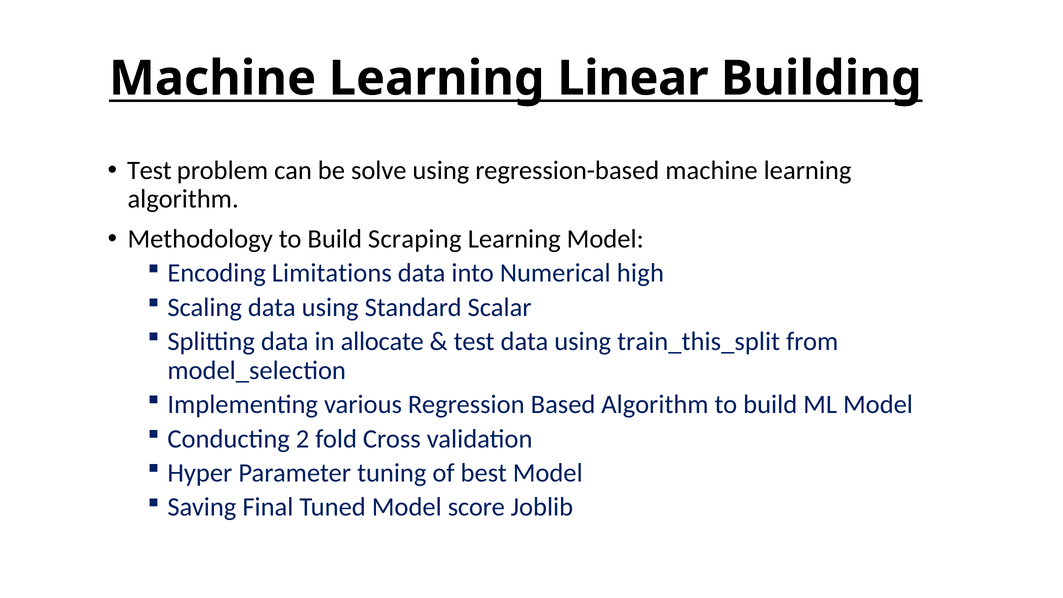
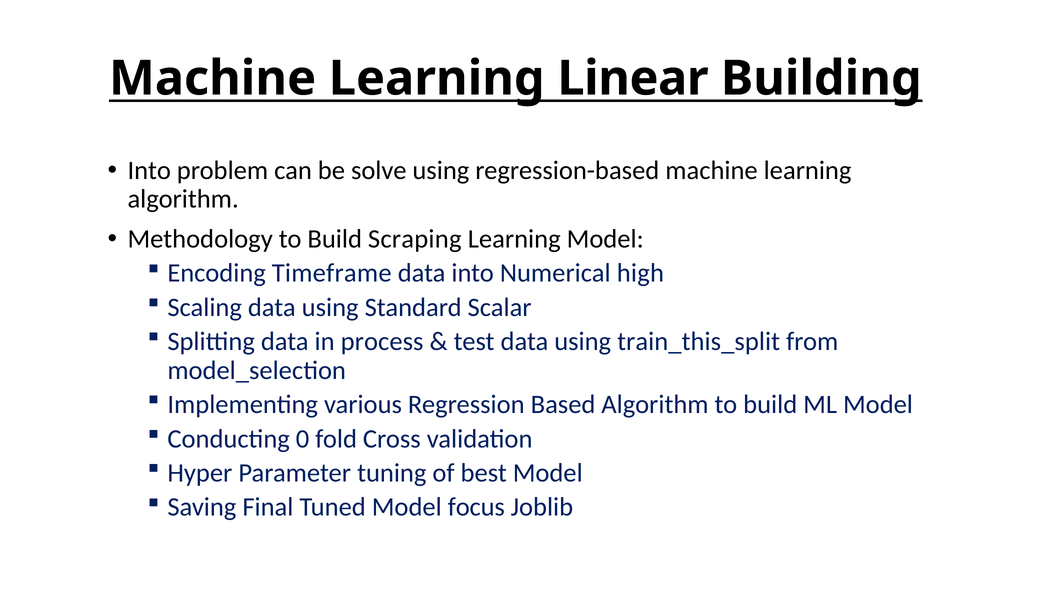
Test at (149, 171): Test -> Into
Limitations: Limitations -> Timeframe
allocate: allocate -> process
2: 2 -> 0
score: score -> focus
